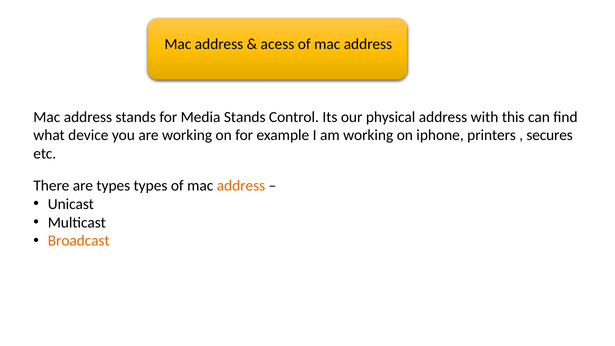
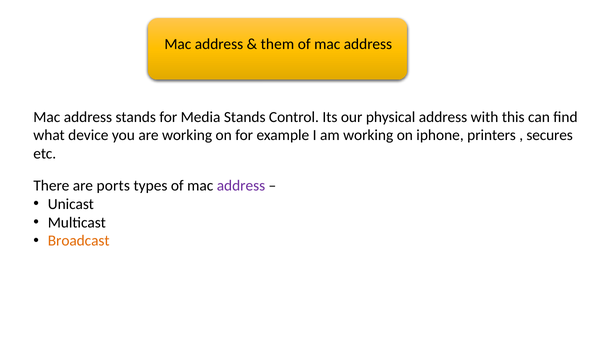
acess: acess -> them
are types: types -> ports
address at (241, 186) colour: orange -> purple
